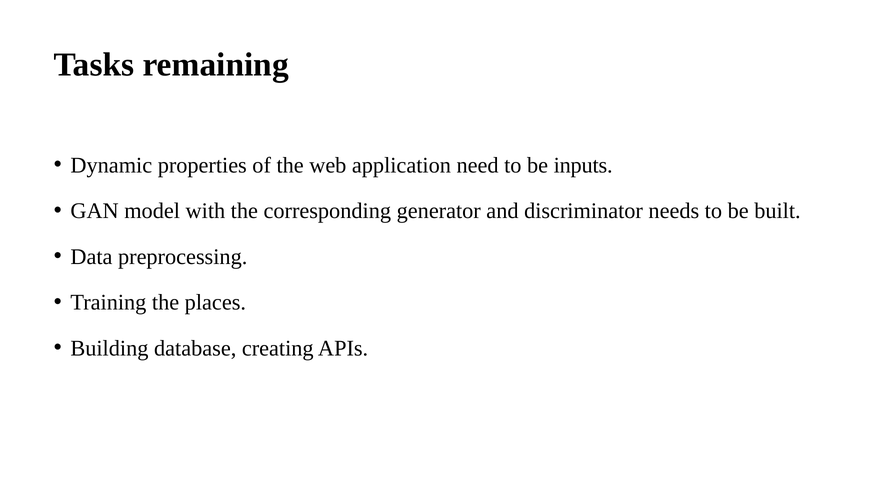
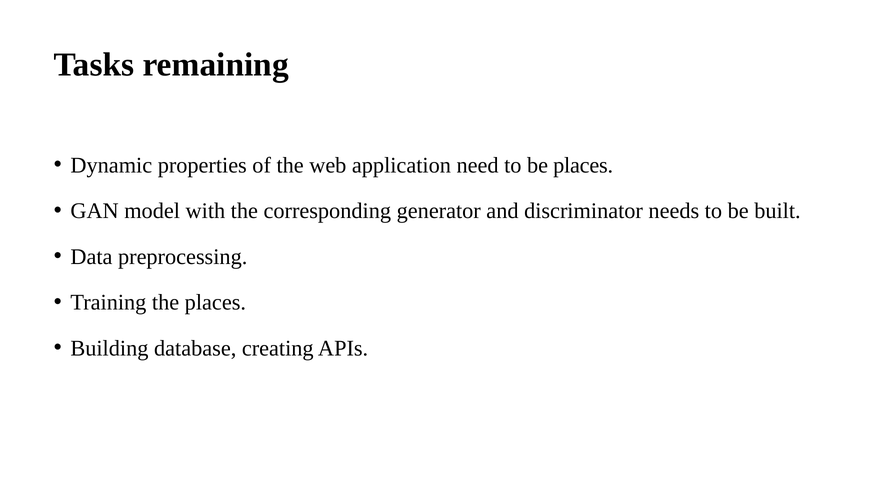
be inputs: inputs -> places
